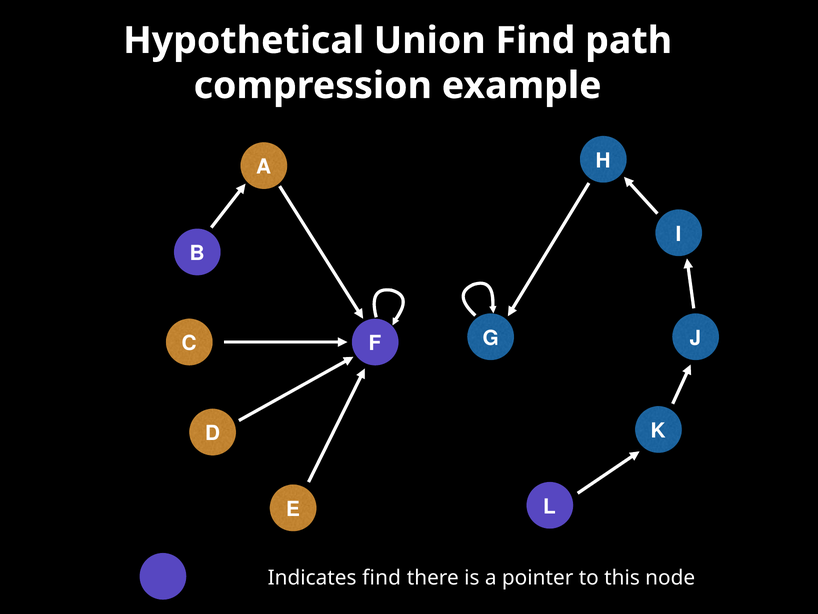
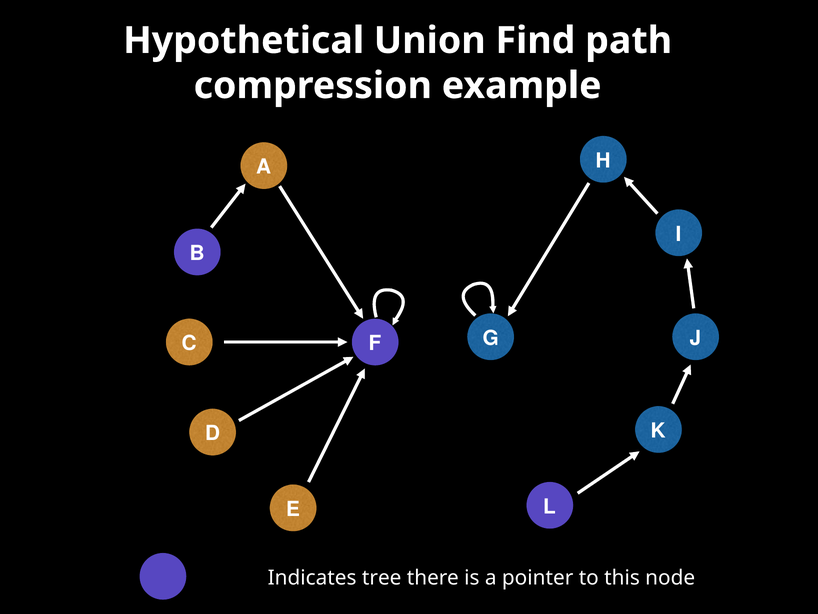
Indicates find: find -> tree
